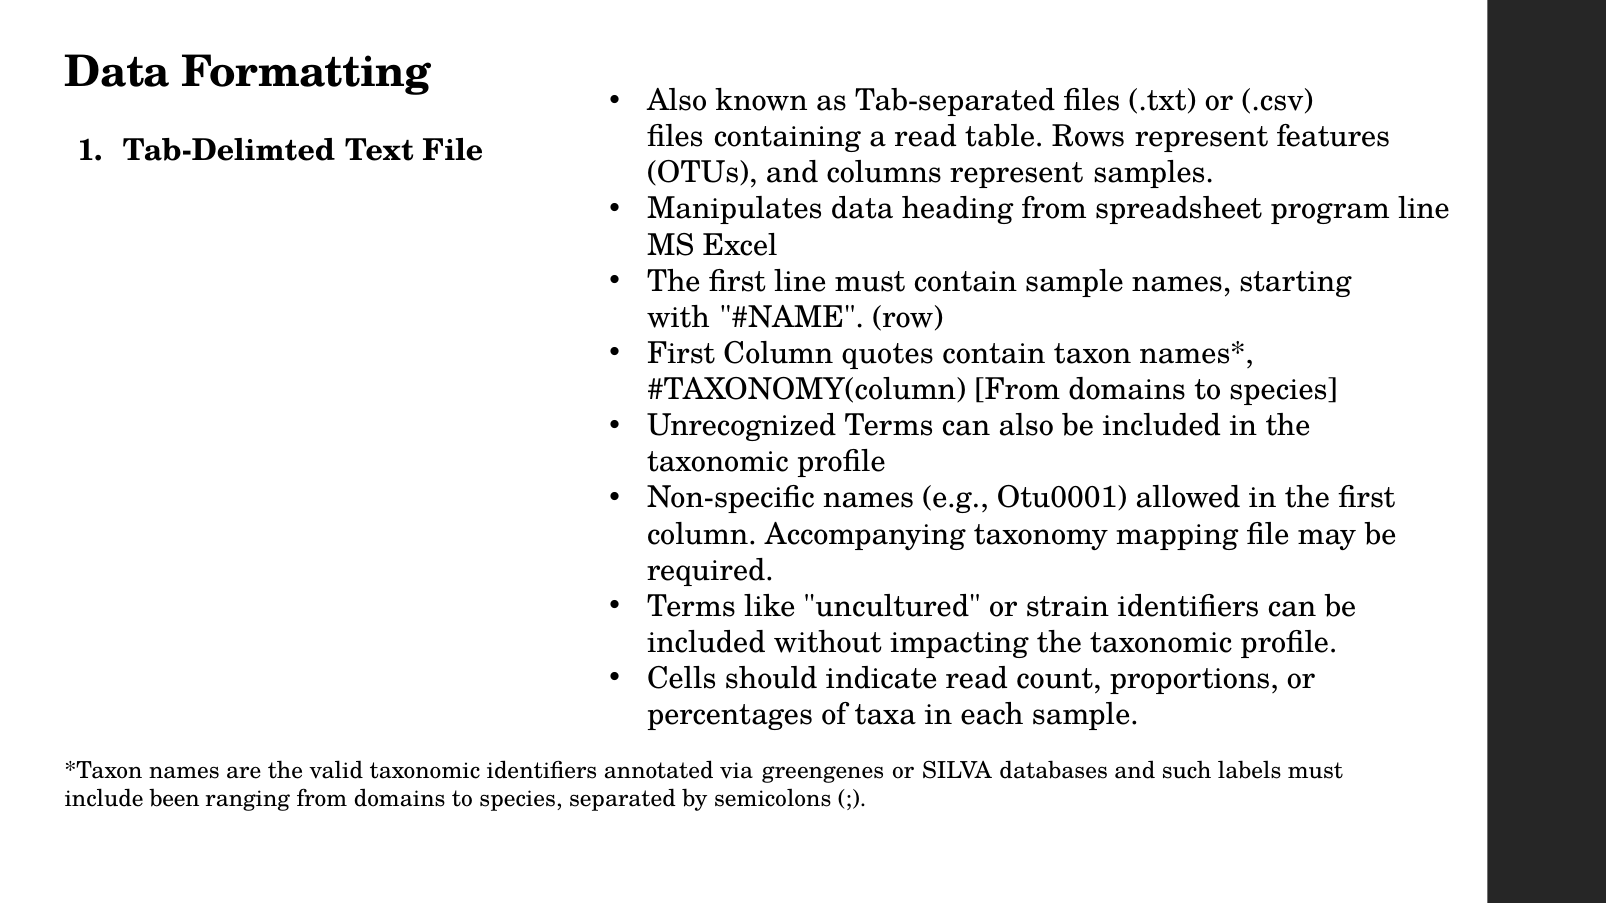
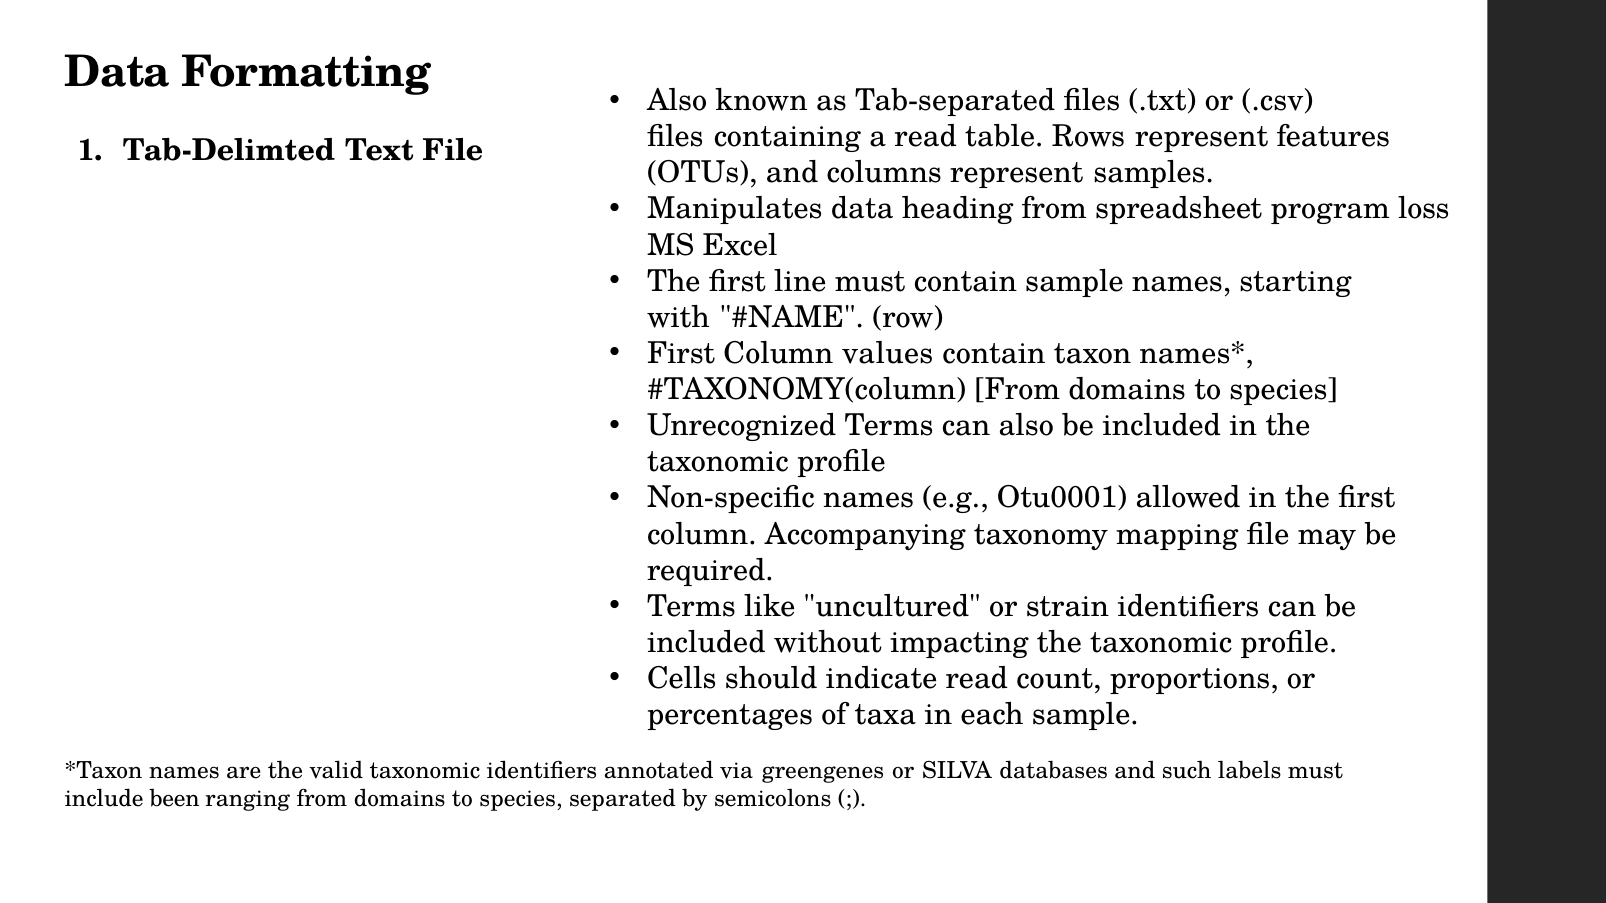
program line: line -> loss
quotes: quotes -> values
